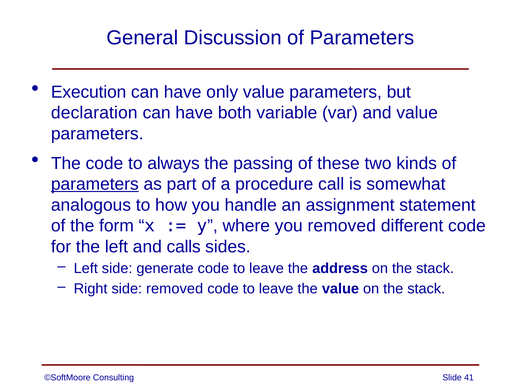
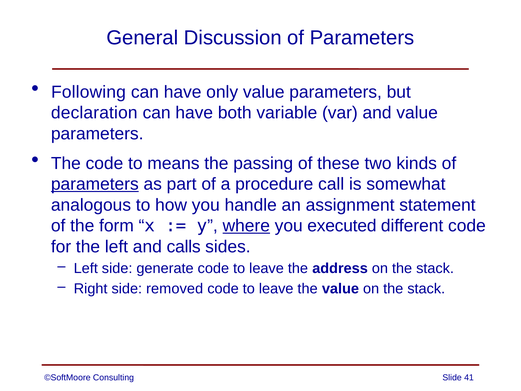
Execution: Execution -> Following
always: always -> means
where underline: none -> present
you removed: removed -> executed
